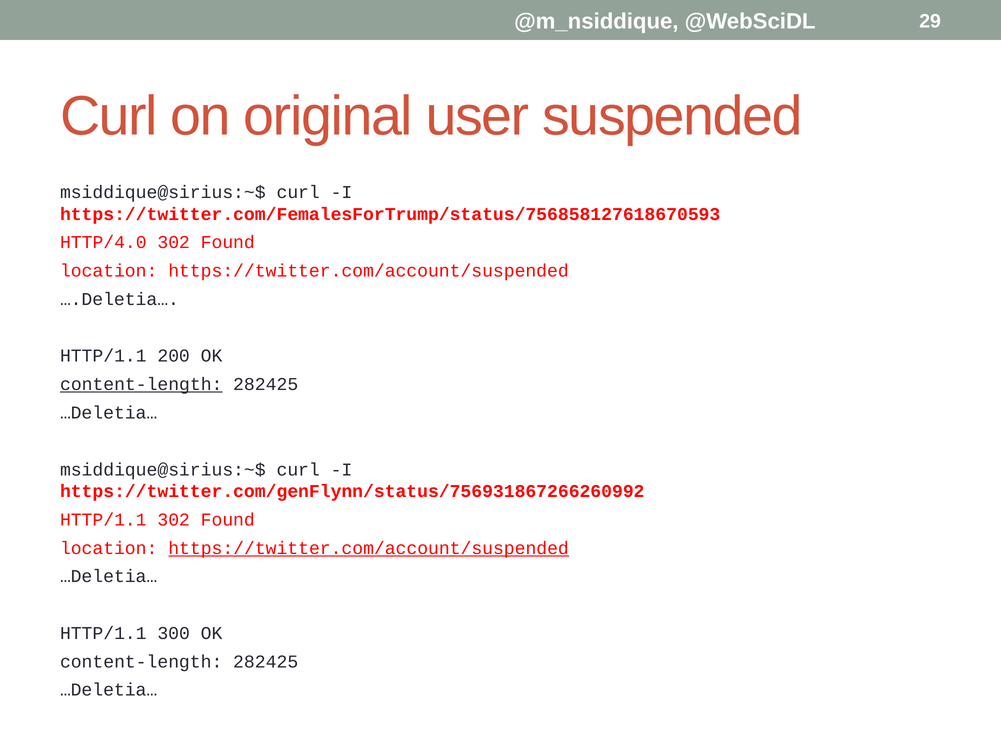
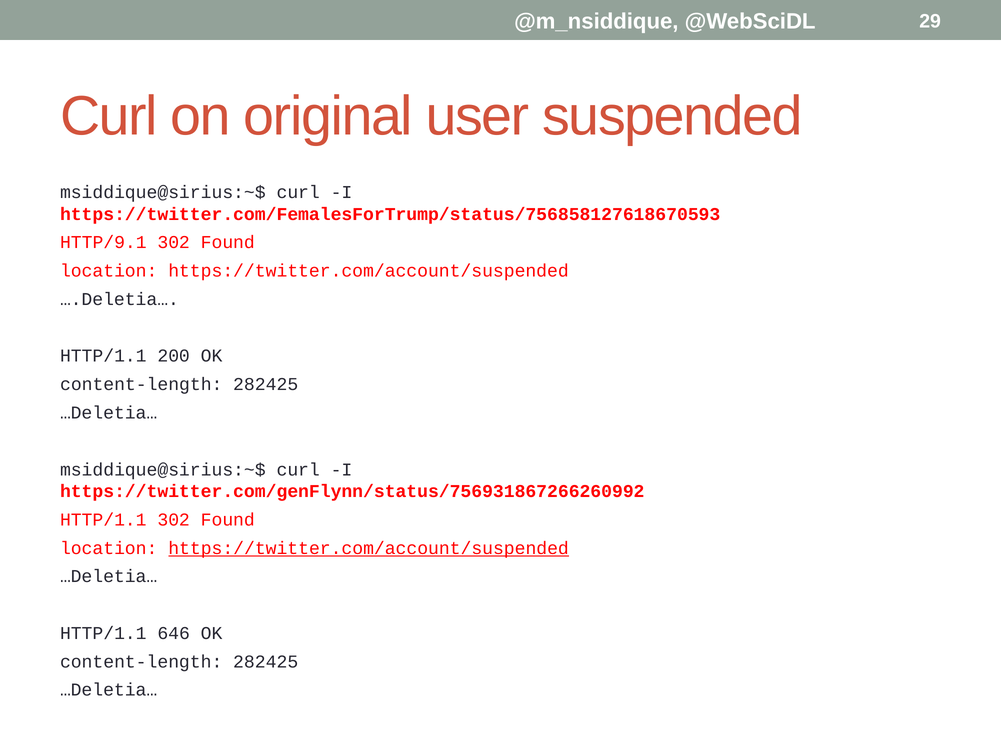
HTTP/4.0: HTTP/4.0 -> HTTP/9.1
content-length at (141, 384) underline: present -> none
300: 300 -> 646
